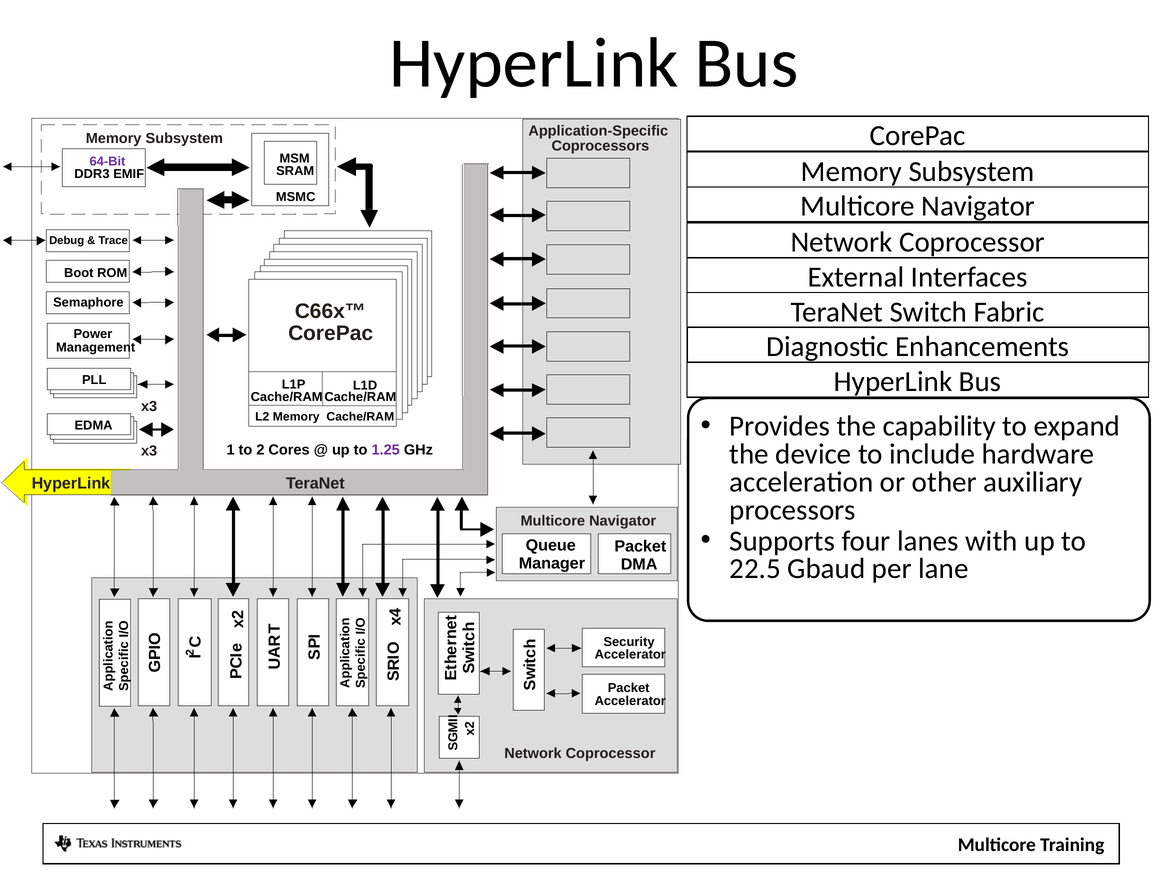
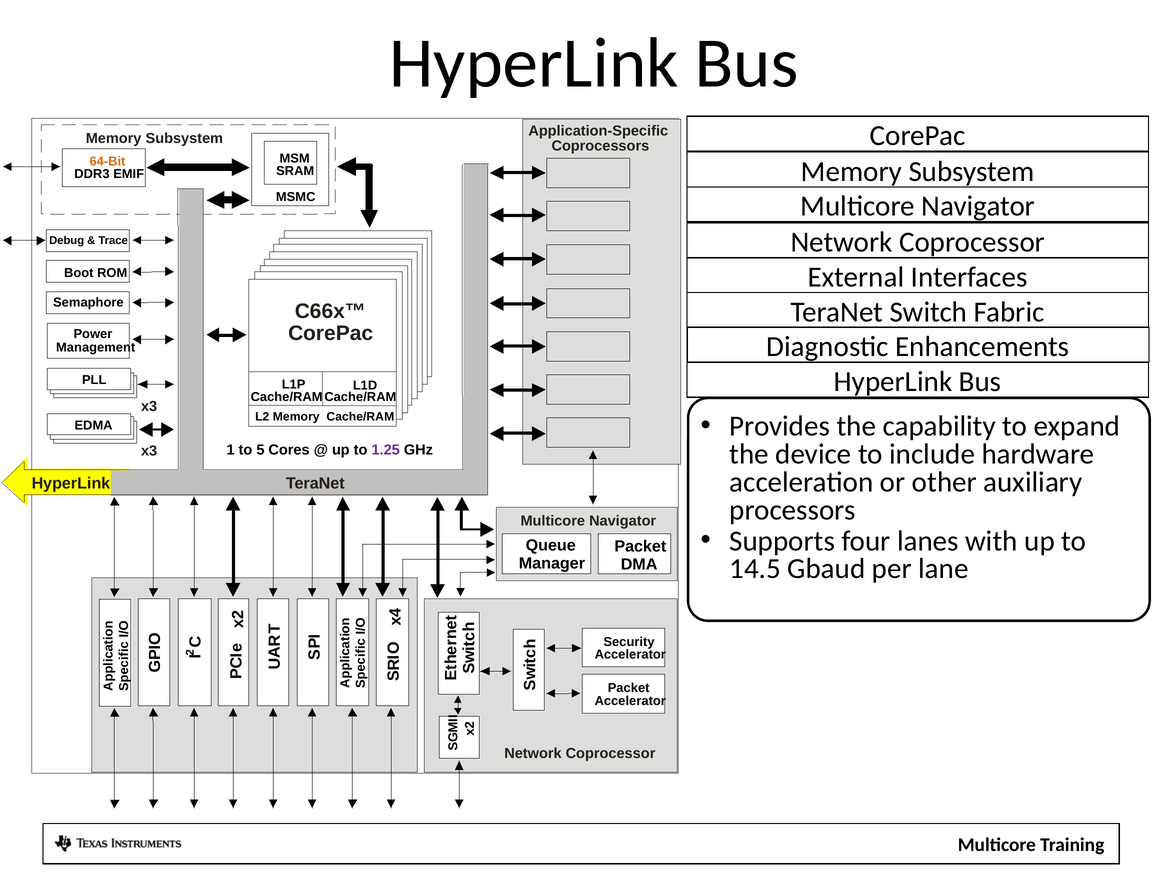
64-Bit colour: purple -> orange
to 2: 2 -> 5
22.5: 22.5 -> 14.5
